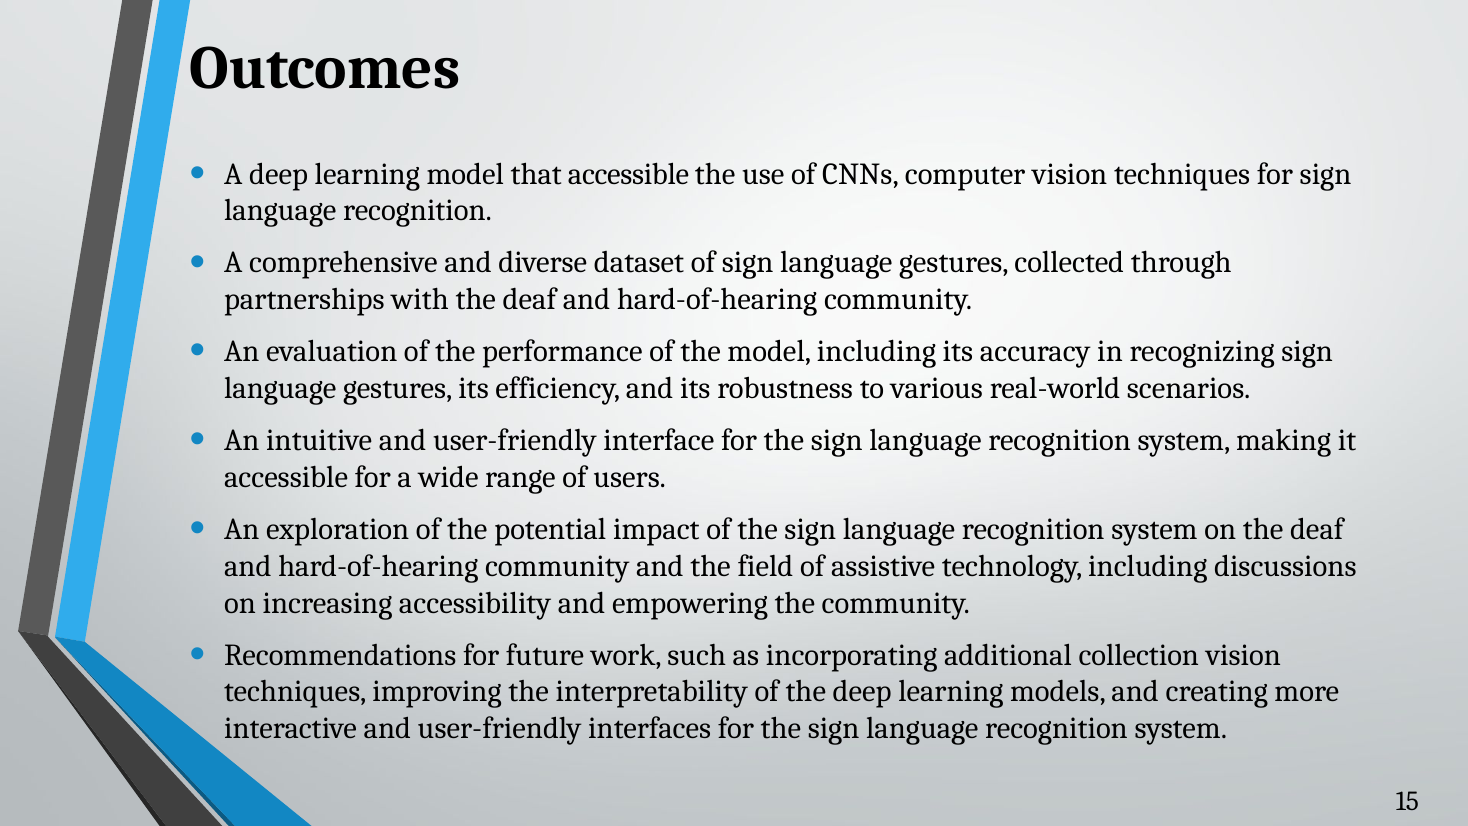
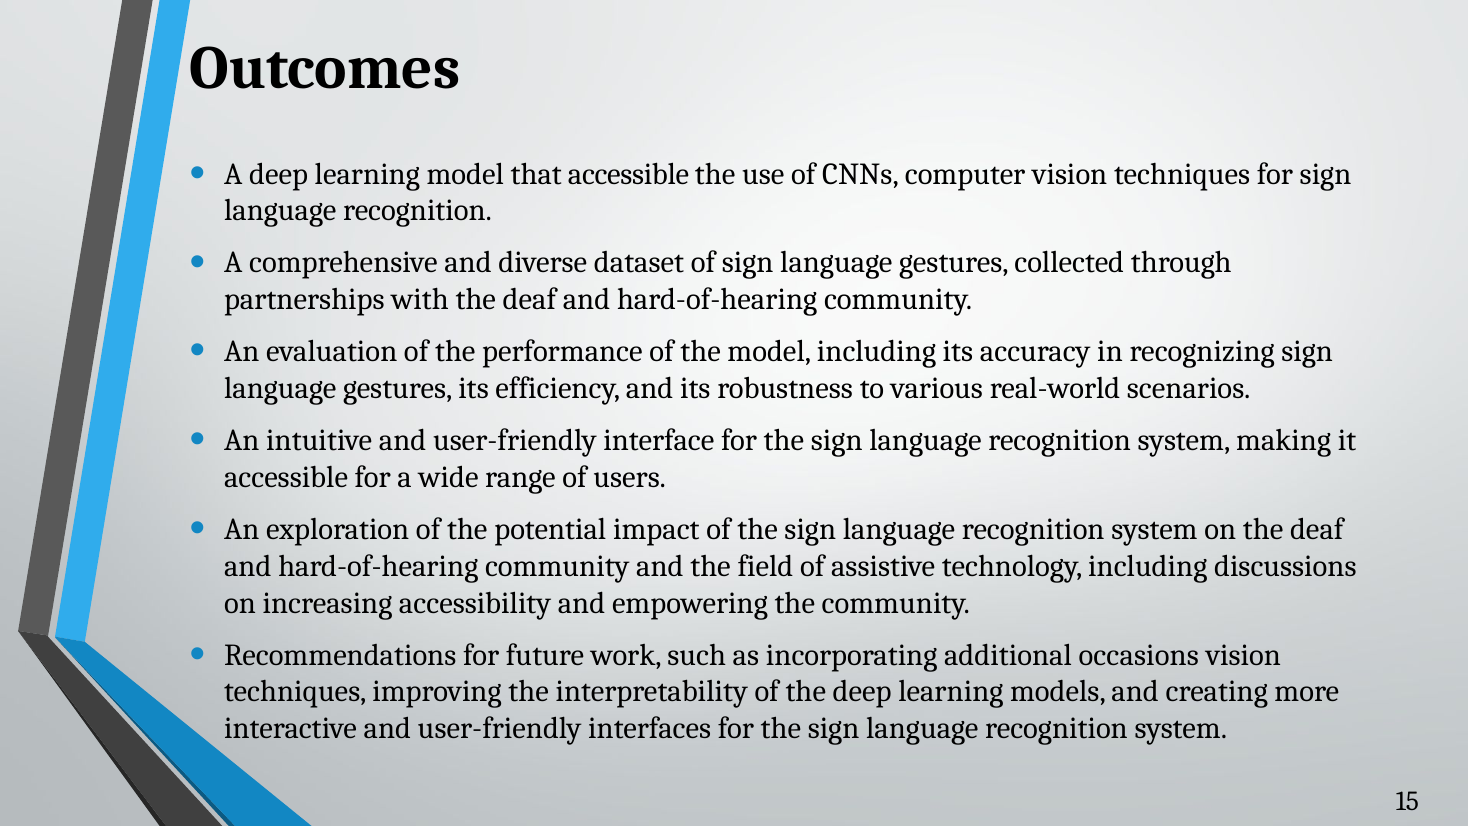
collection: collection -> occasions
